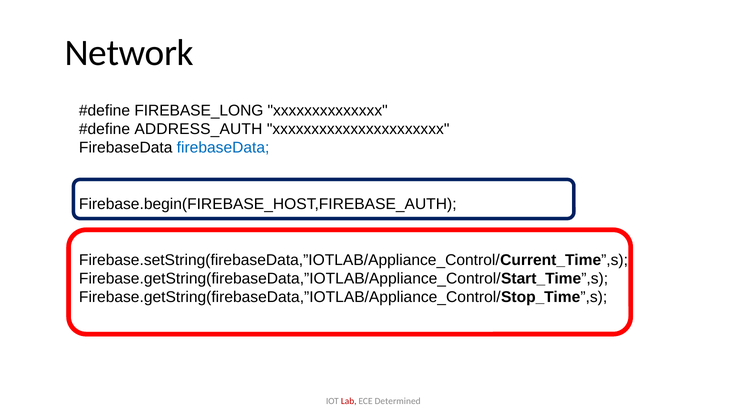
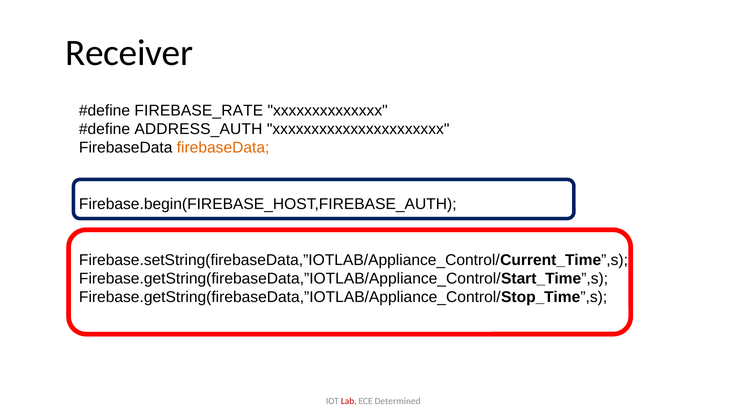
Network: Network -> Receiver
FIREBASE_LONG: FIREBASE_LONG -> FIREBASE_RATE
firebaseData at (223, 148) colour: blue -> orange
